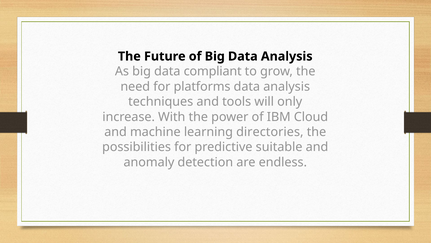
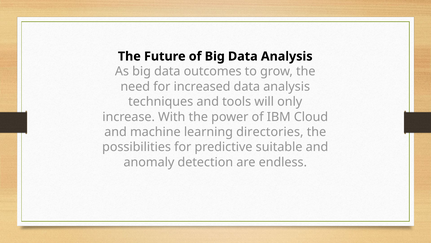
compliant: compliant -> outcomes
platforms: platforms -> increased
